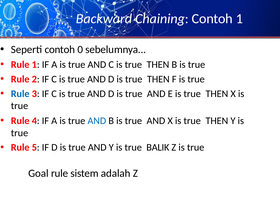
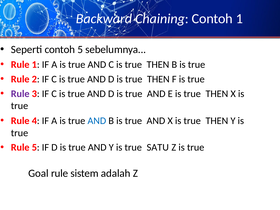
contoh 0: 0 -> 5
Rule at (20, 94) colour: blue -> purple
BALIK: BALIK -> SATU
